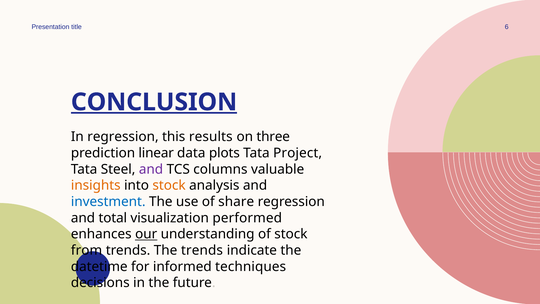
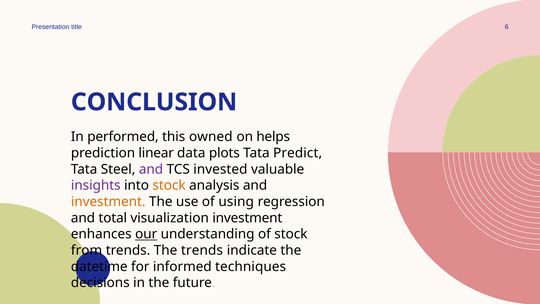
CONCLUSION underline: present -> none
In regression: regression -> performed
results: results -> owned
three: three -> helps
Project: Project -> Predict
columns: columns -> invested
insights colour: orange -> purple
investment at (108, 202) colour: blue -> orange
share: share -> using
visualization performed: performed -> investment
